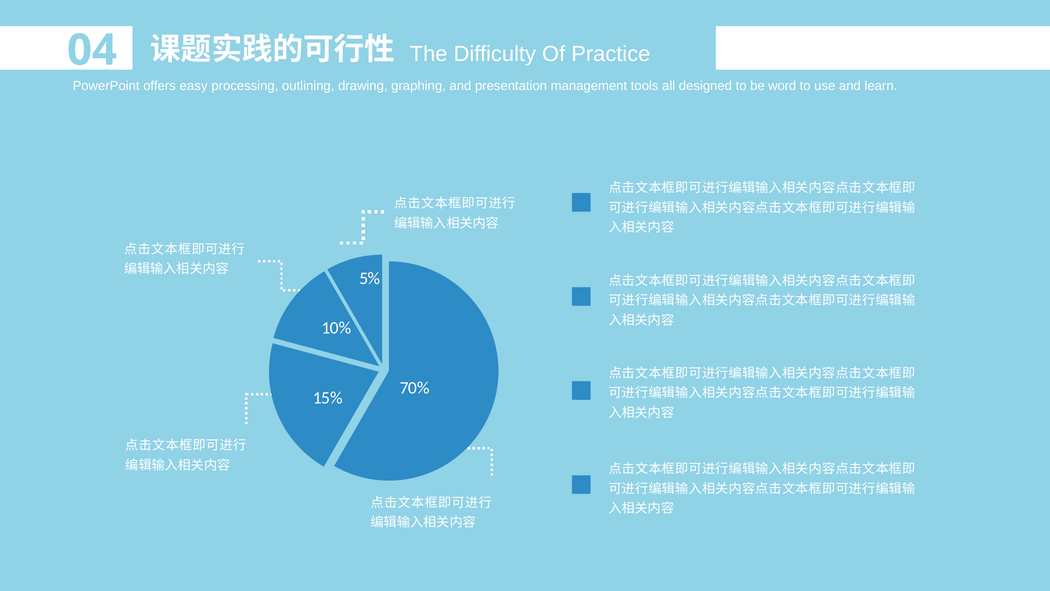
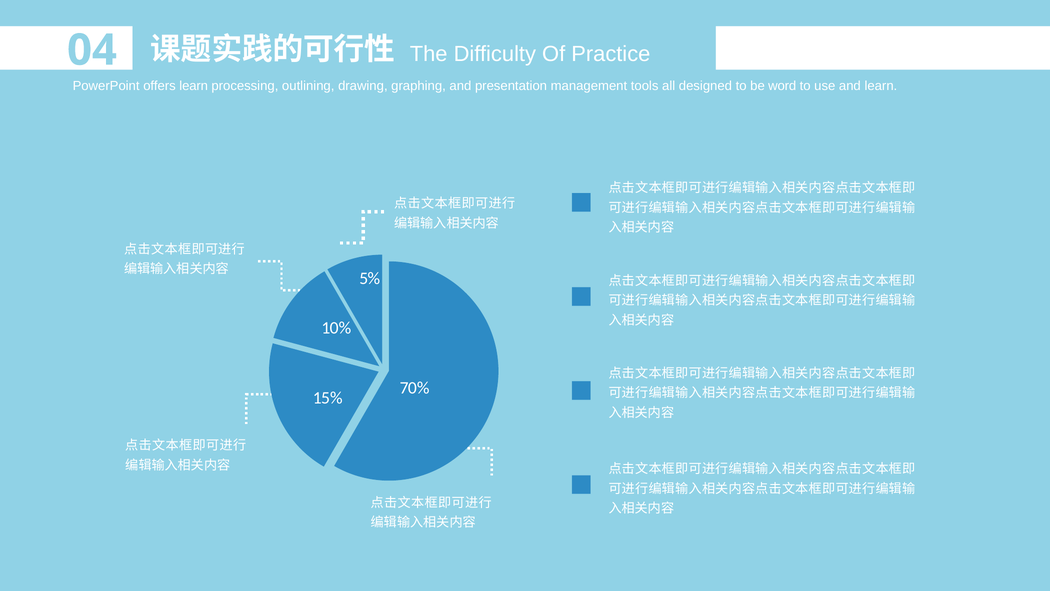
offers easy: easy -> learn
